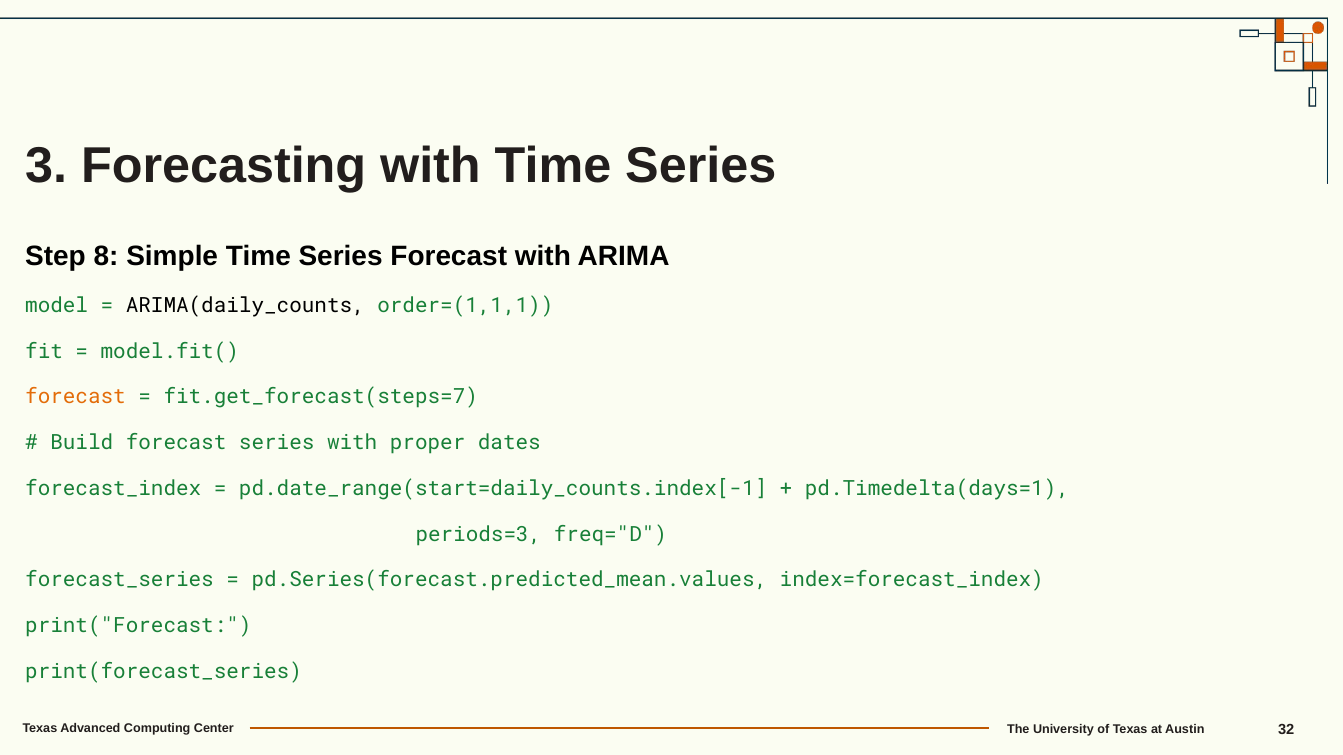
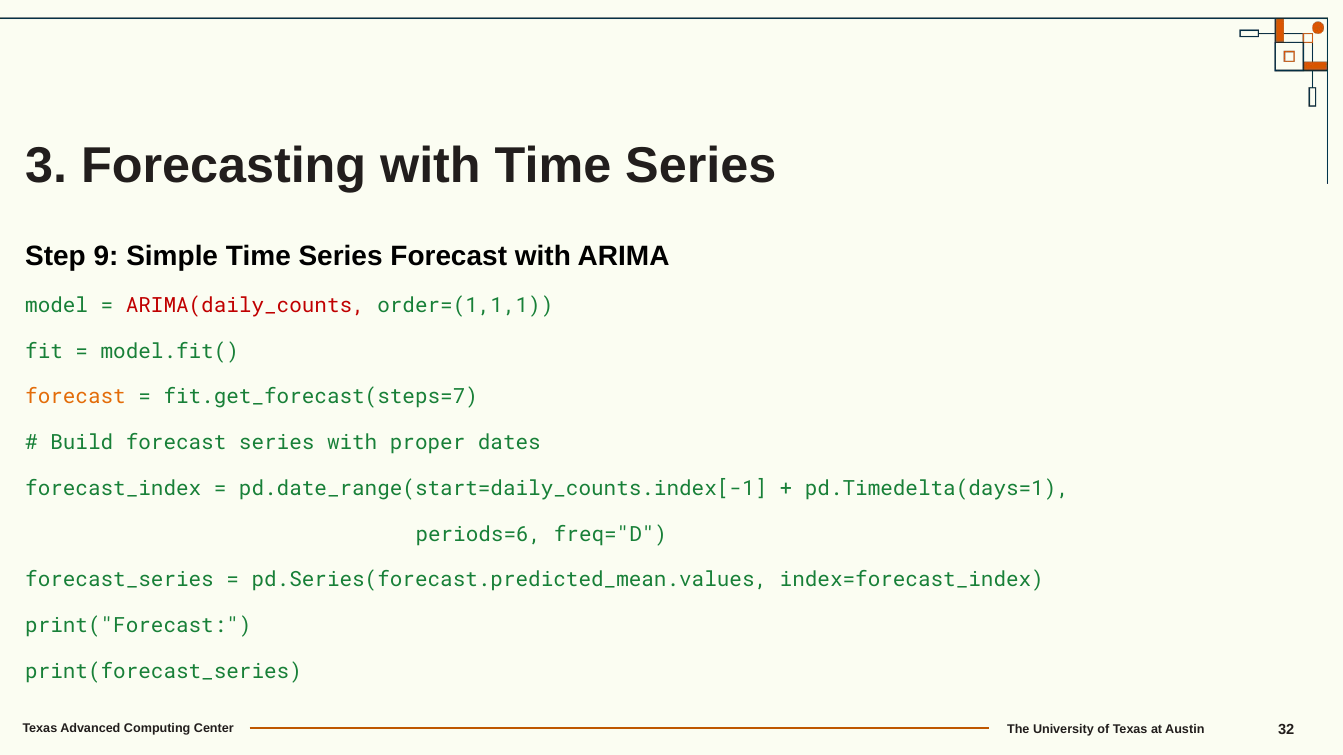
8: 8 -> 9
ARIMA(daily_counts colour: black -> red
periods=3: periods=3 -> periods=6
